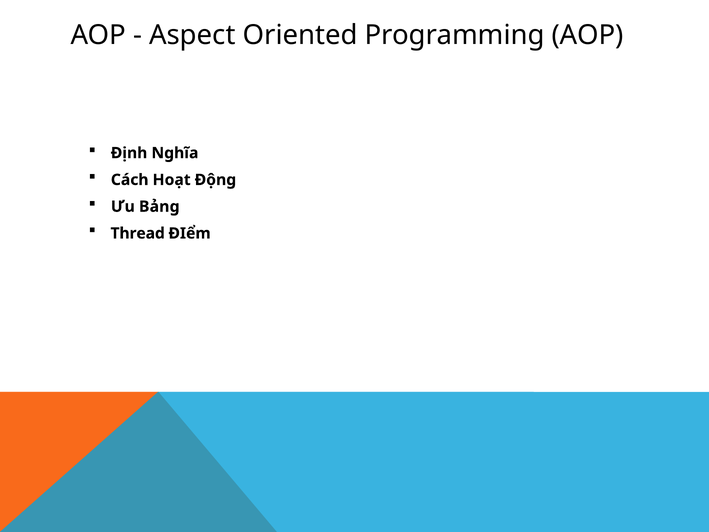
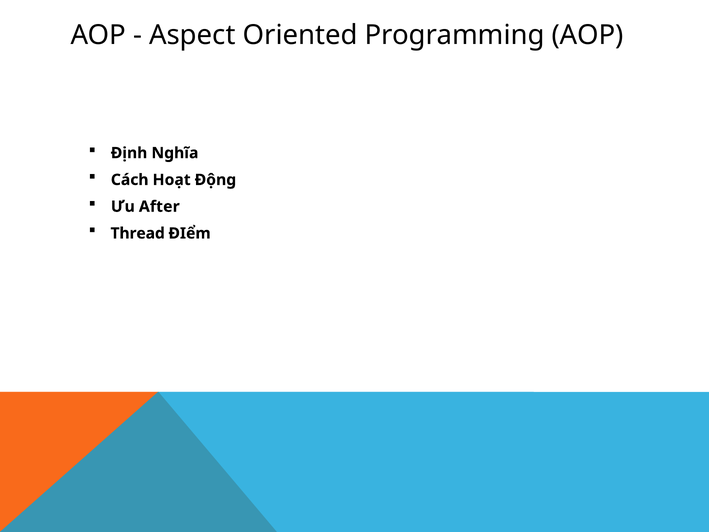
Bảng: Bảng -> After
